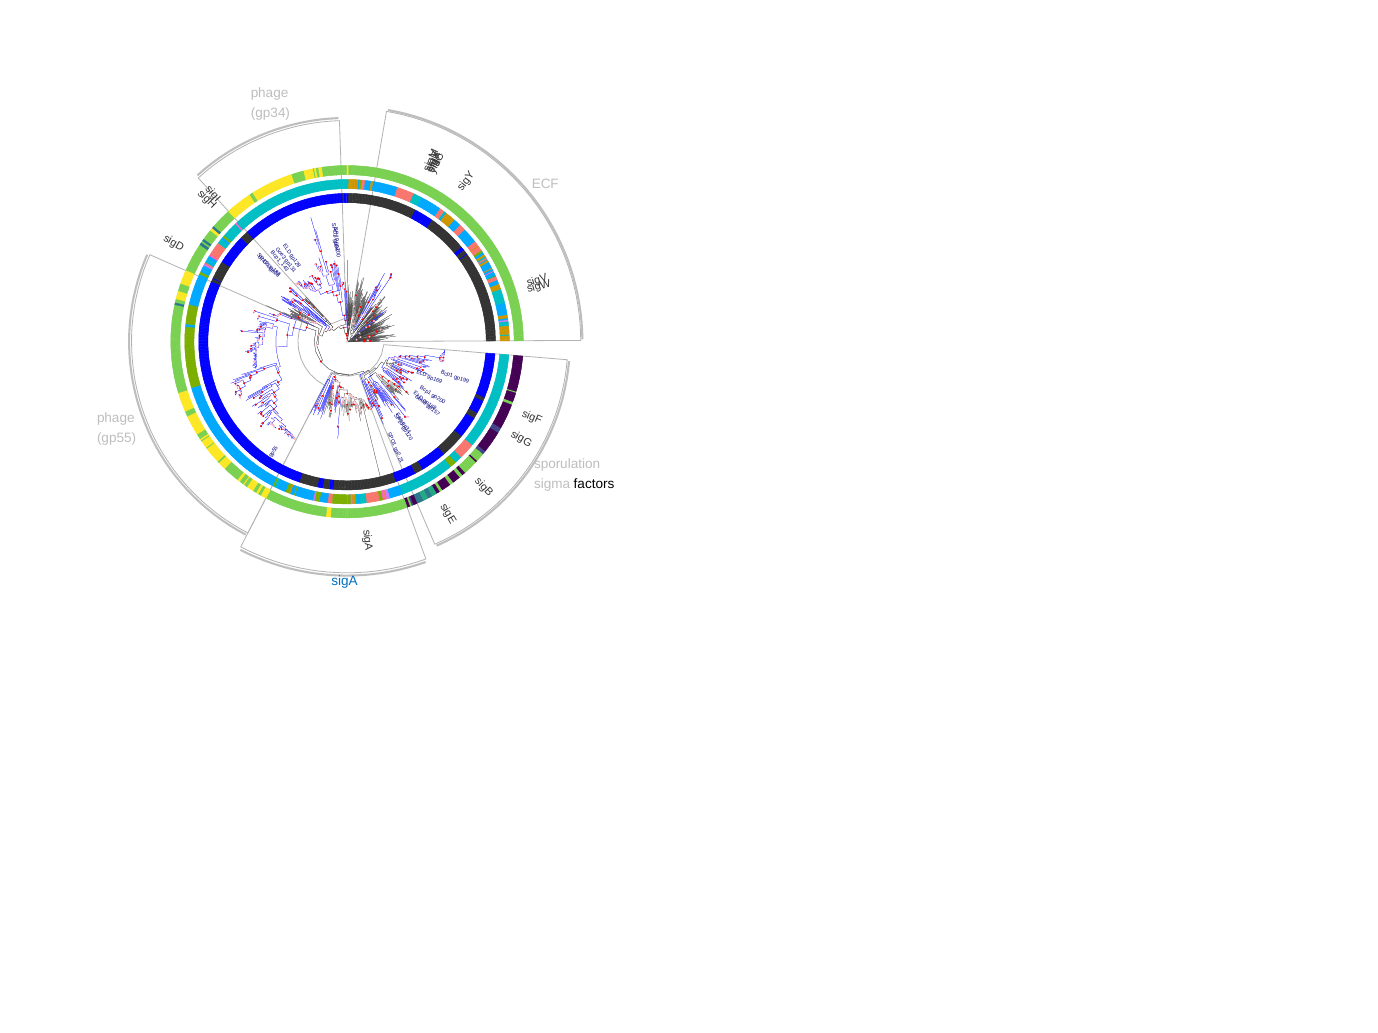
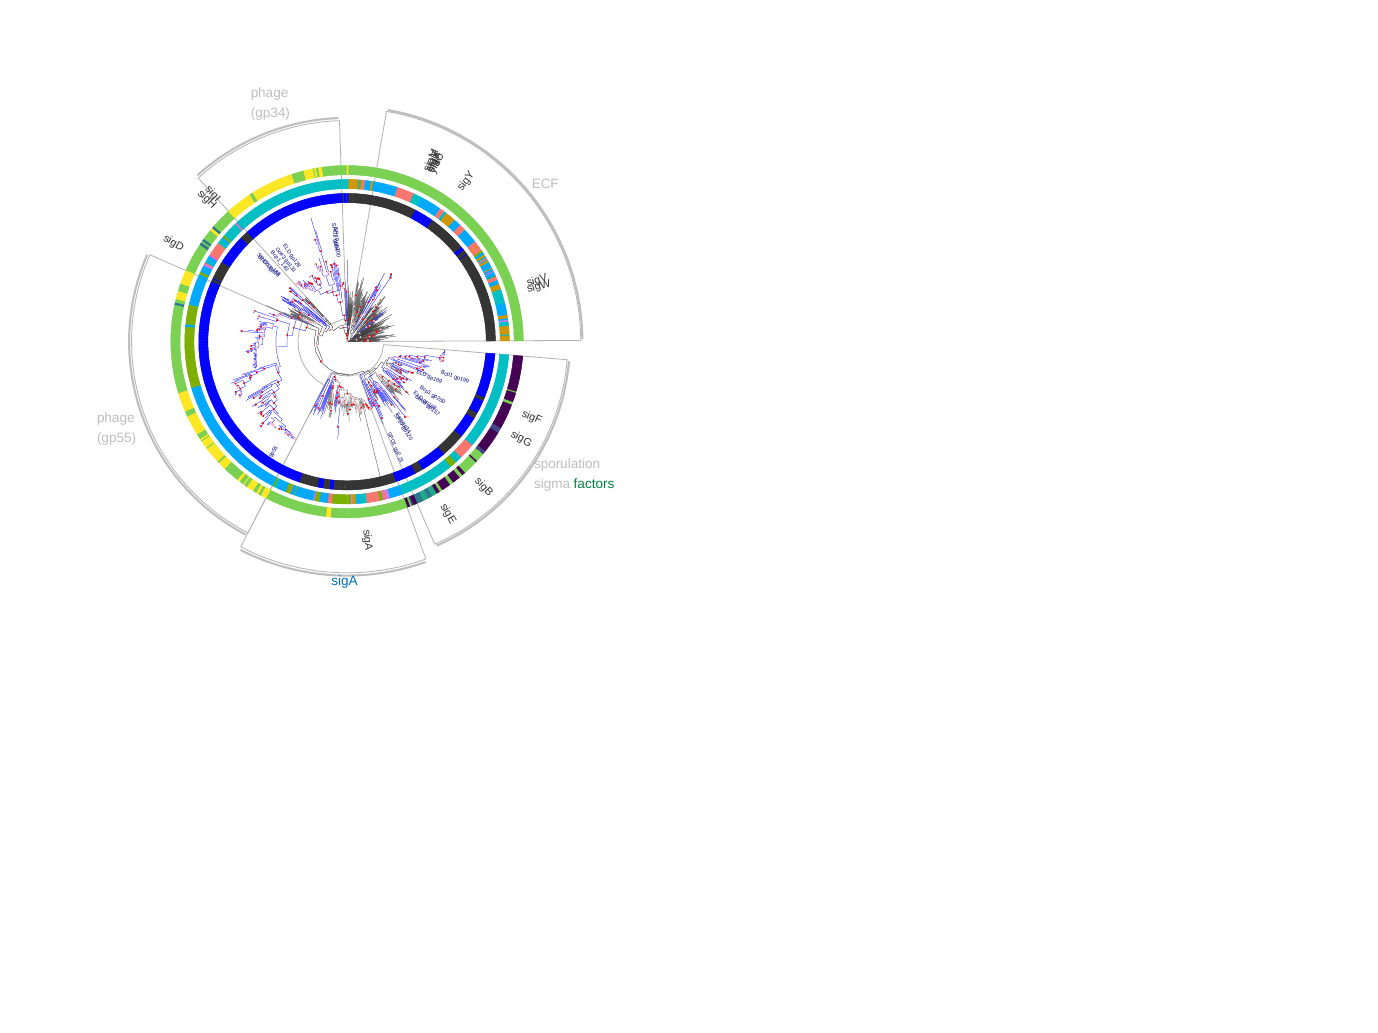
factors colour: black -> green
